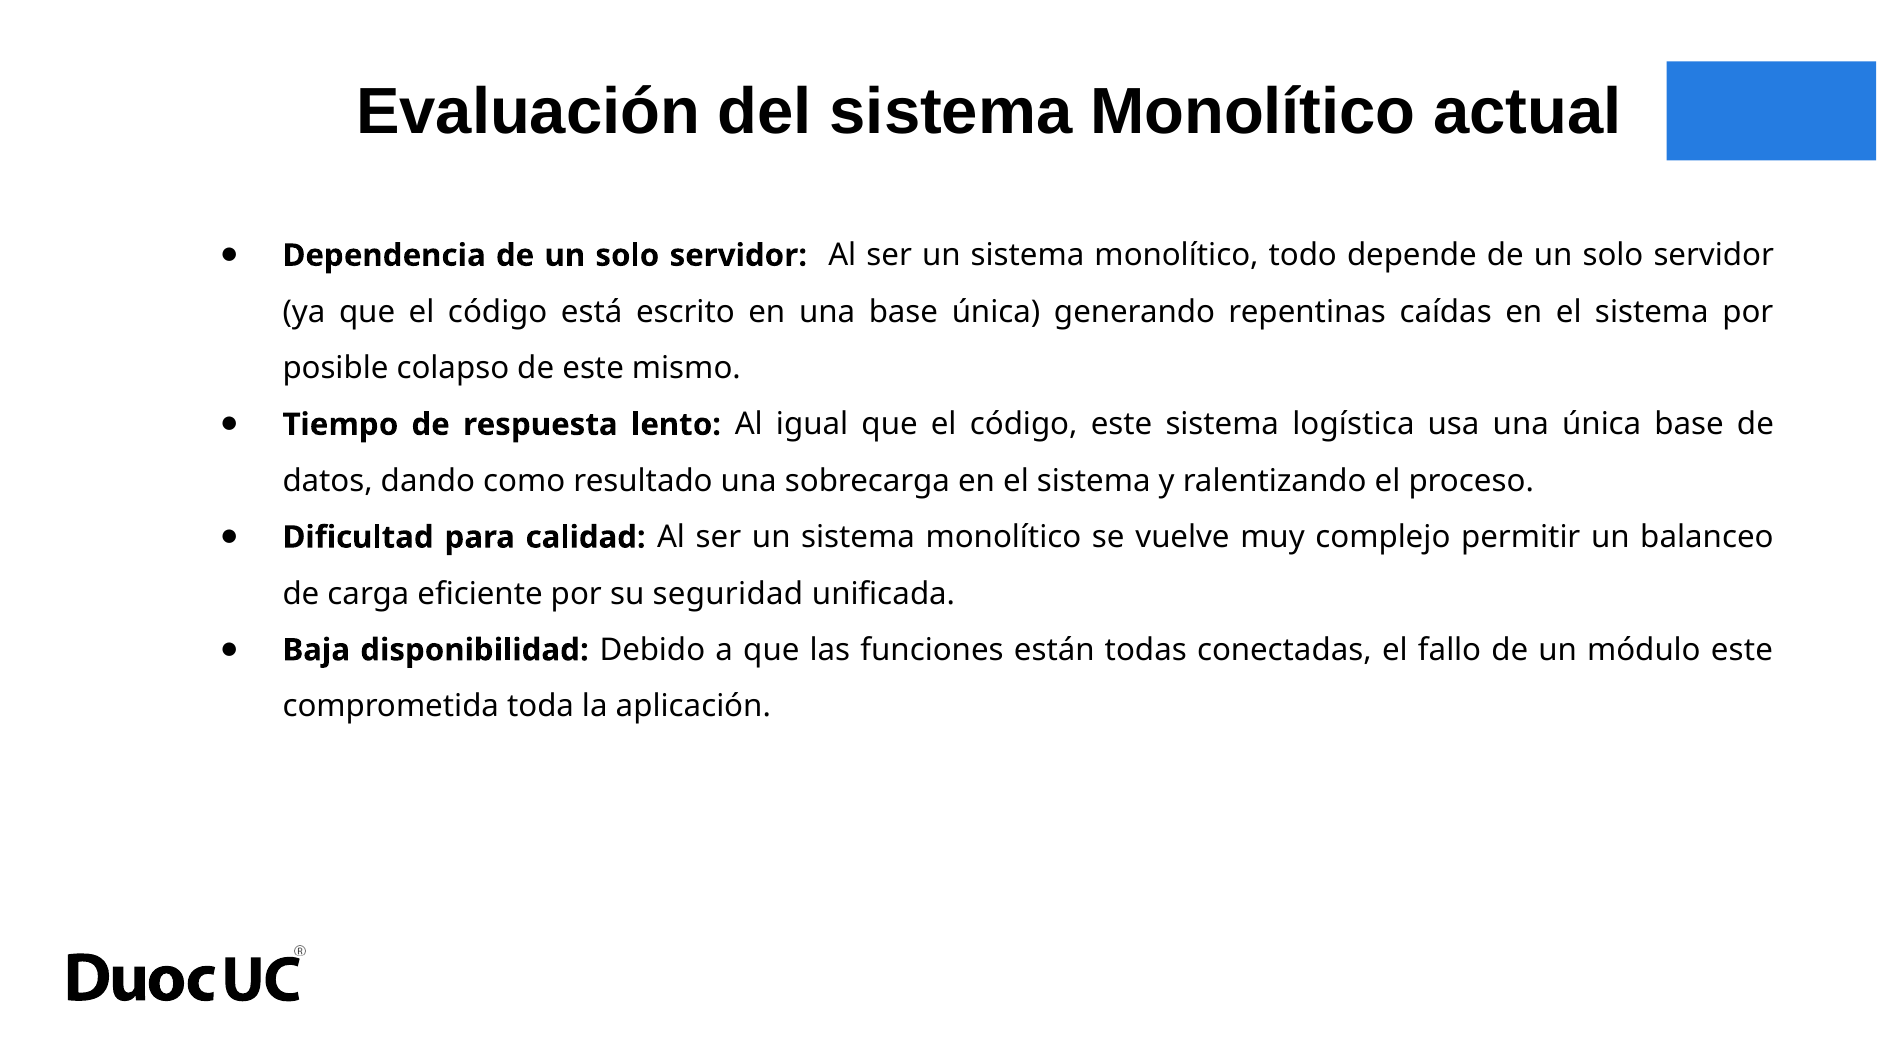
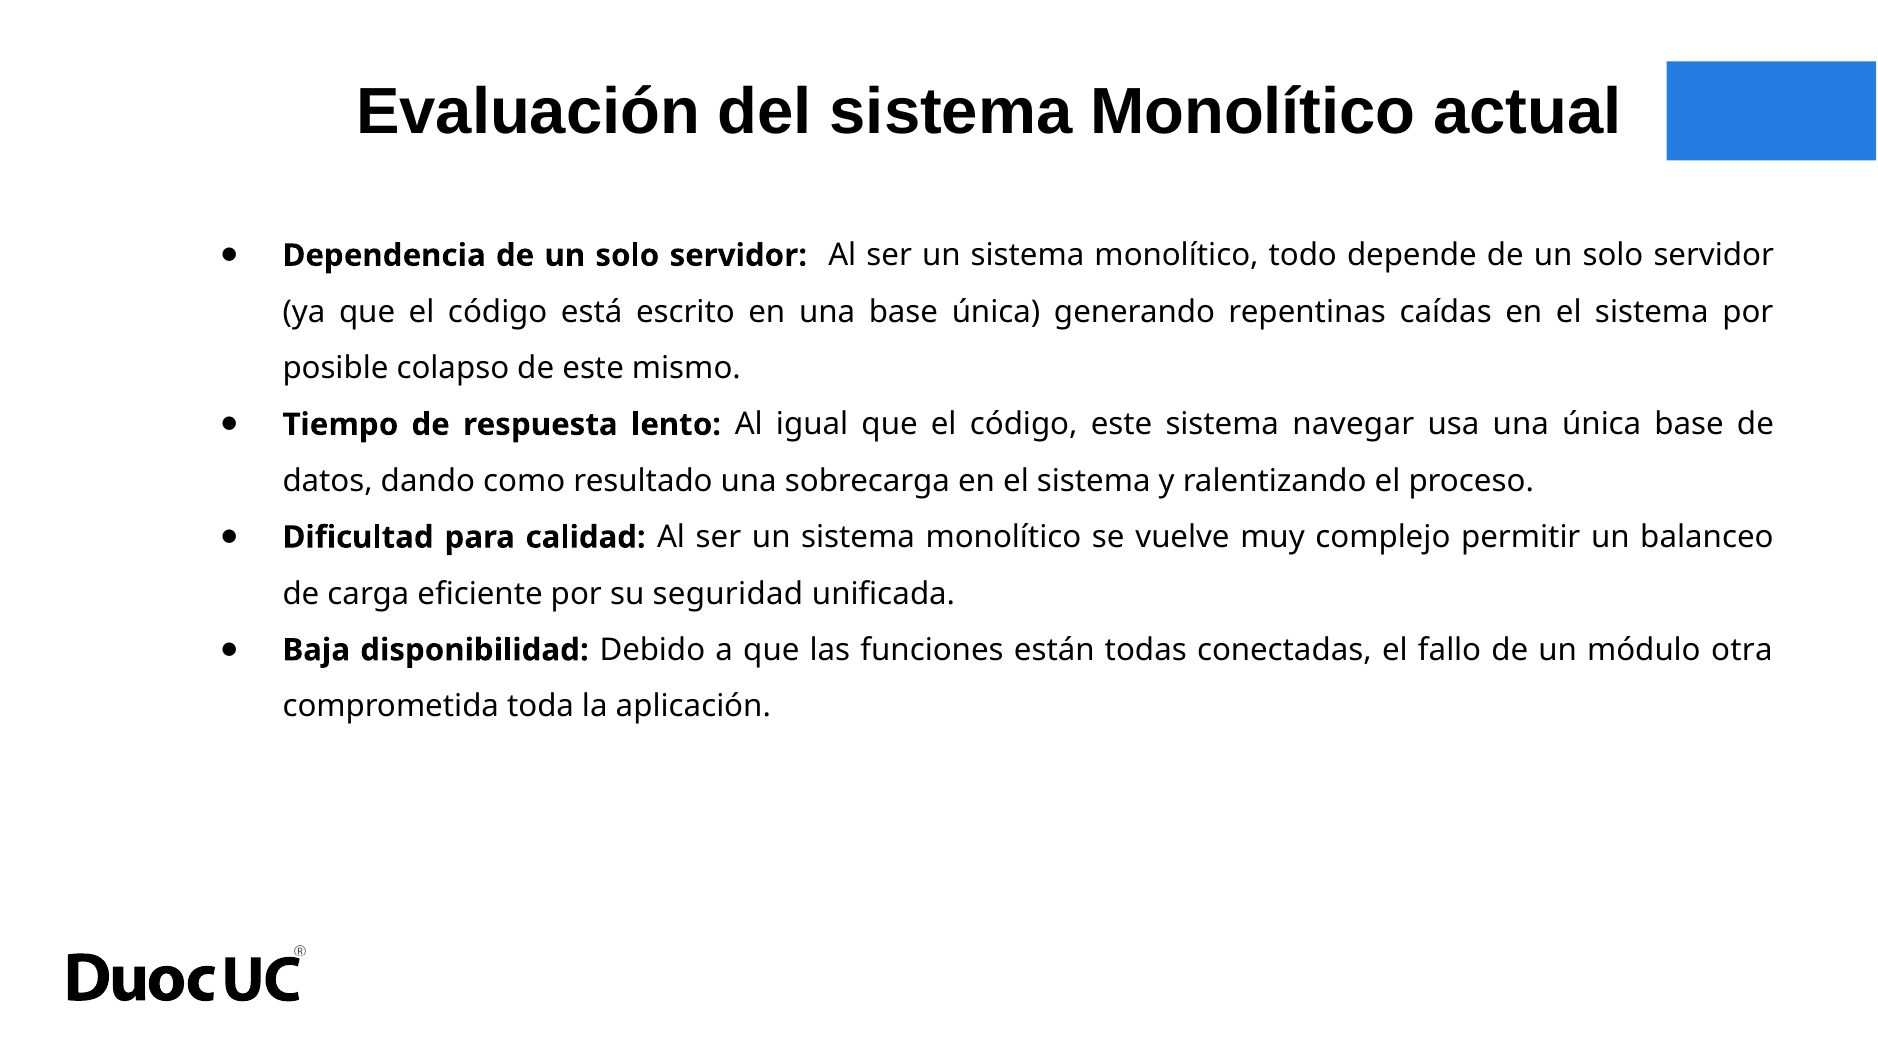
logística: logística -> navegar
módulo este: este -> otra
